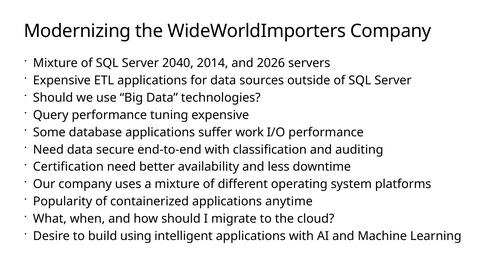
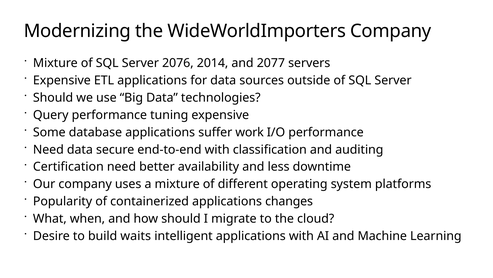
2040: 2040 -> 2076
2026: 2026 -> 2077
anytime: anytime -> changes
using: using -> waits
